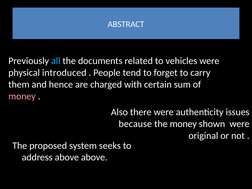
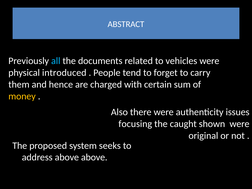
money at (22, 96) colour: pink -> yellow
because: because -> focusing
the money: money -> caught
